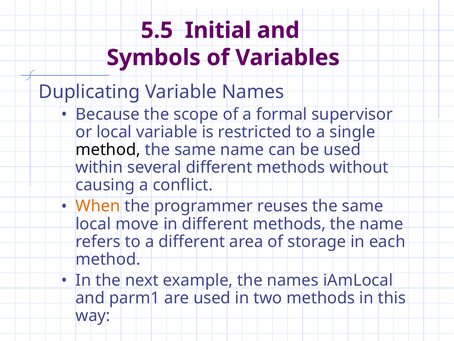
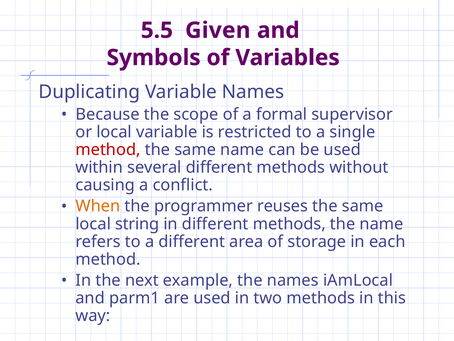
Initial: Initial -> Given
method at (108, 150) colour: black -> red
move: move -> string
